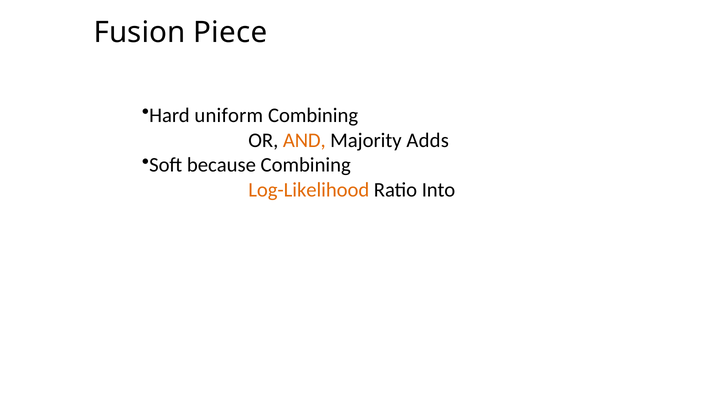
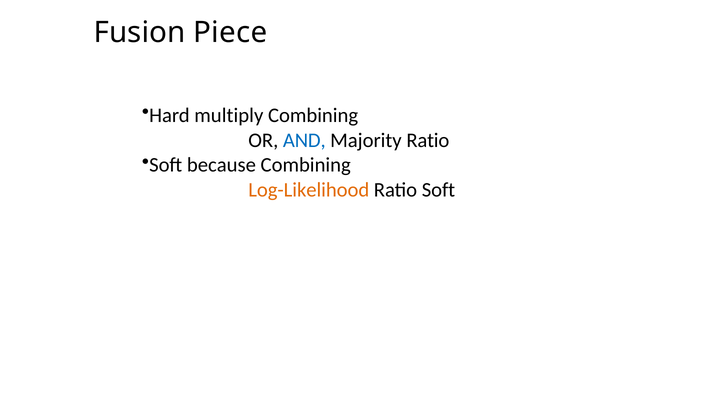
uniform: uniform -> multiply
AND colour: orange -> blue
Majority Adds: Adds -> Ratio
Ratio Into: Into -> Soft
